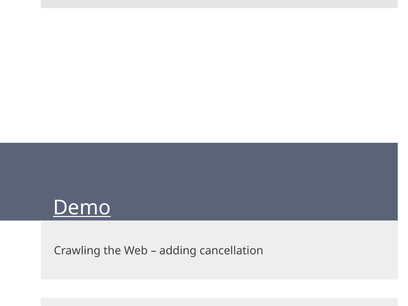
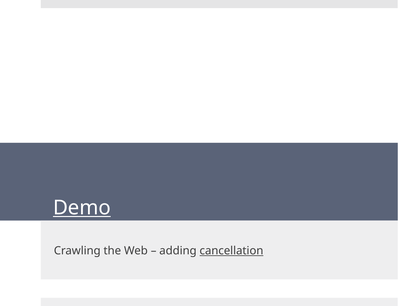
cancellation underline: none -> present
